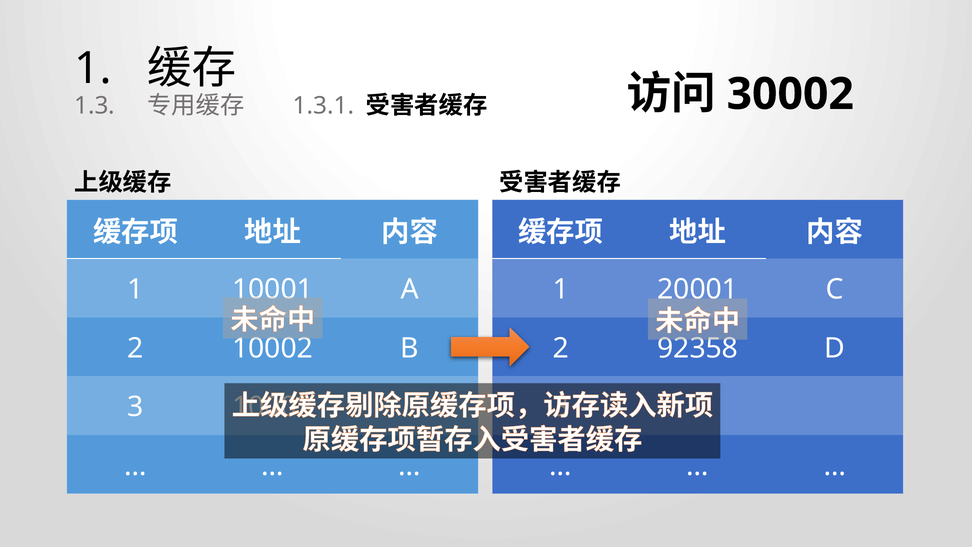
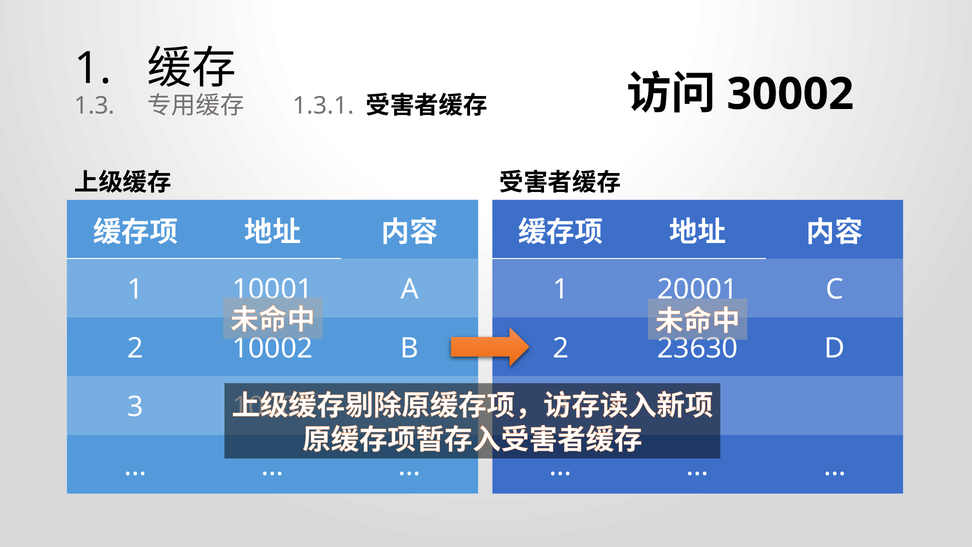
92358: 92358 -> 23630
